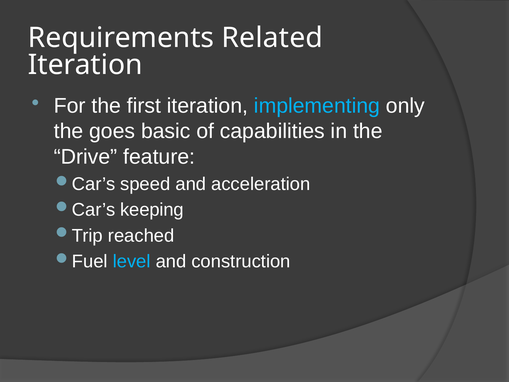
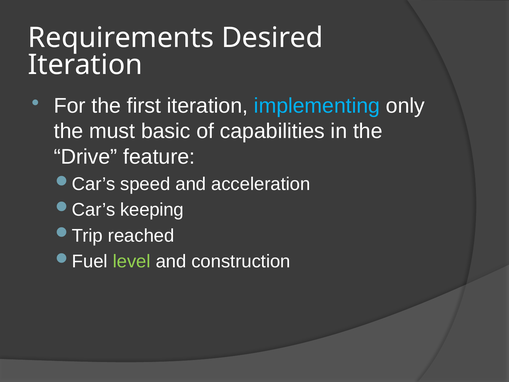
Related: Related -> Desired
goes: goes -> must
level colour: light blue -> light green
